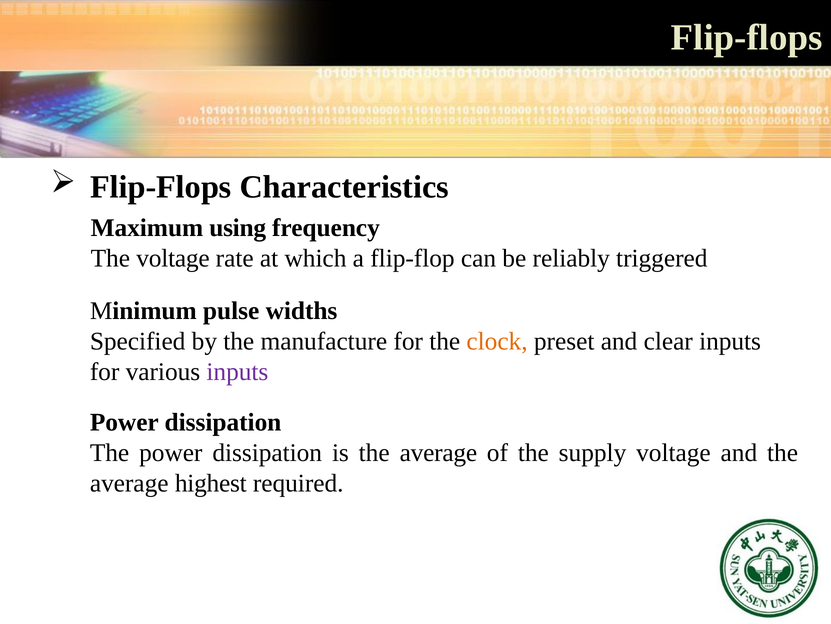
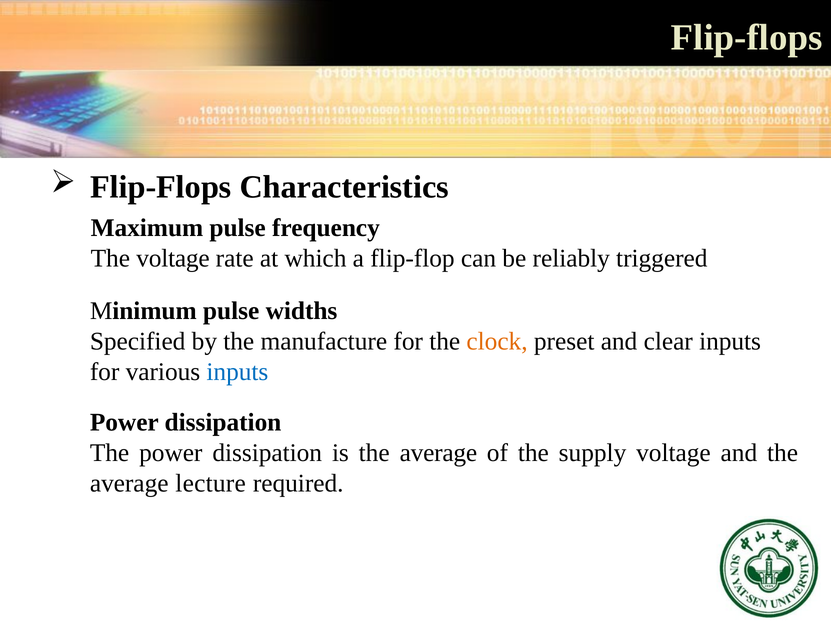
Maximum using: using -> pulse
inputs at (237, 371) colour: purple -> blue
highest: highest -> lecture
